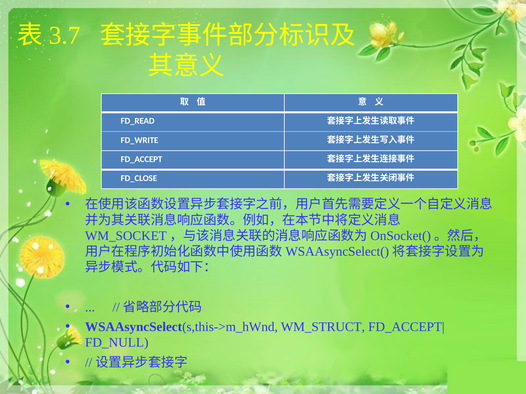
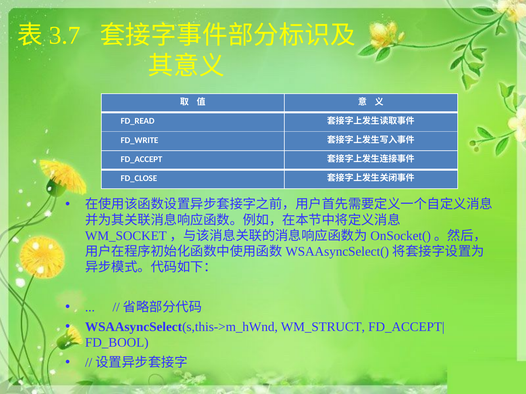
FD_NULL: FD_NULL -> FD_BOOL
